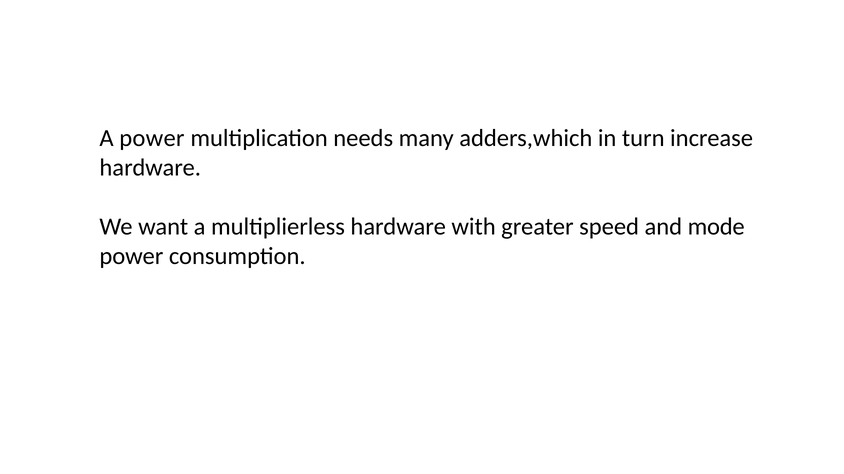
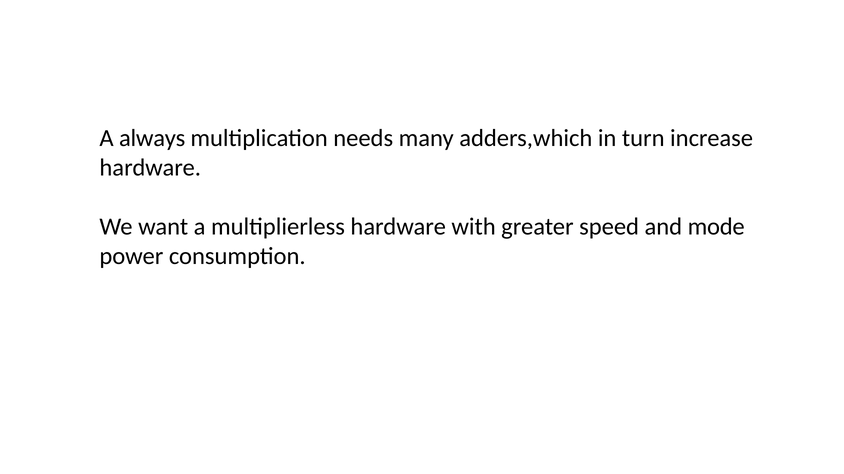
A power: power -> always
